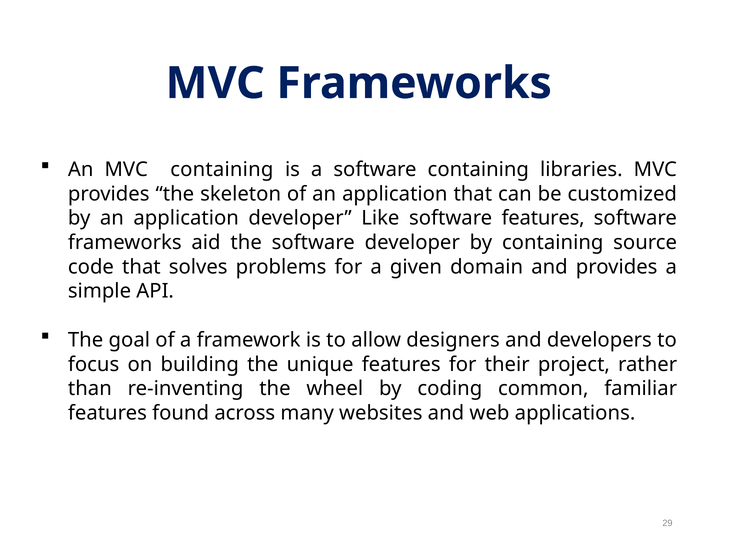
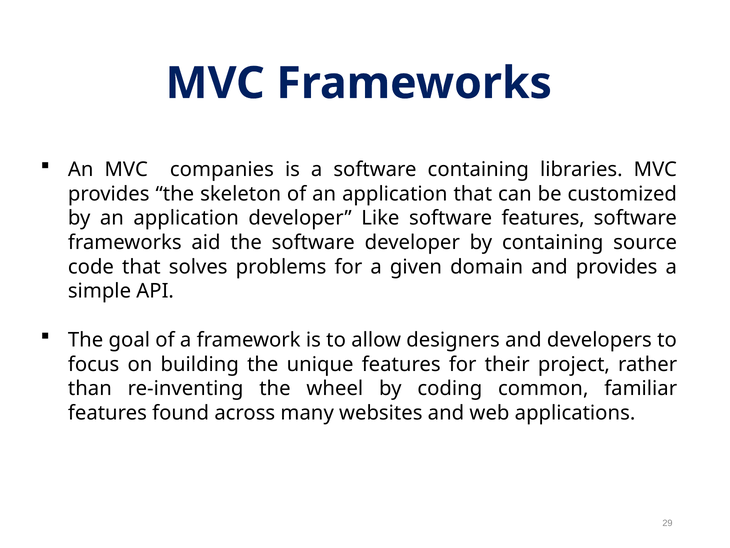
MVC containing: containing -> companies
